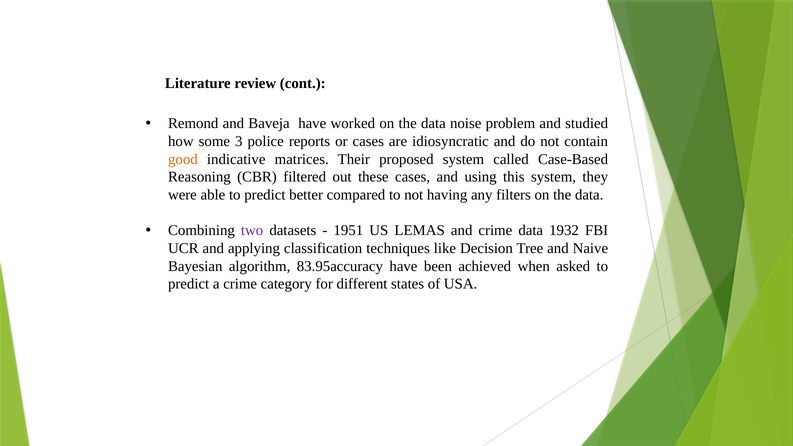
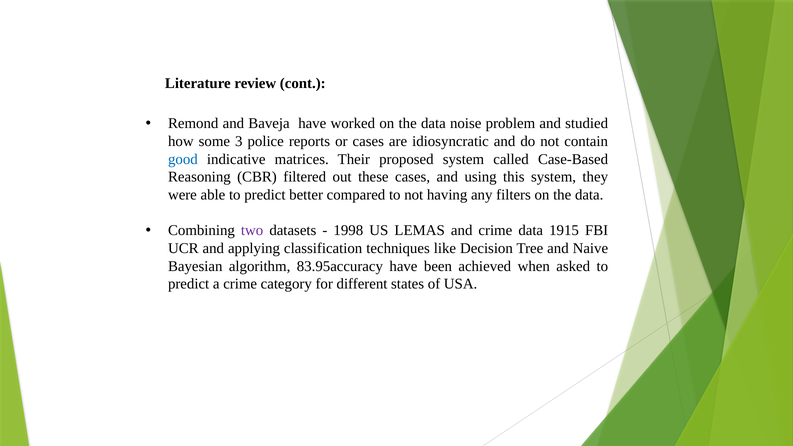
good colour: orange -> blue
1951: 1951 -> 1998
1932: 1932 -> 1915
